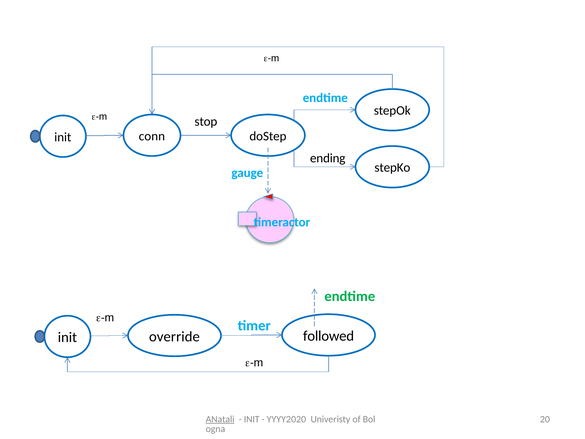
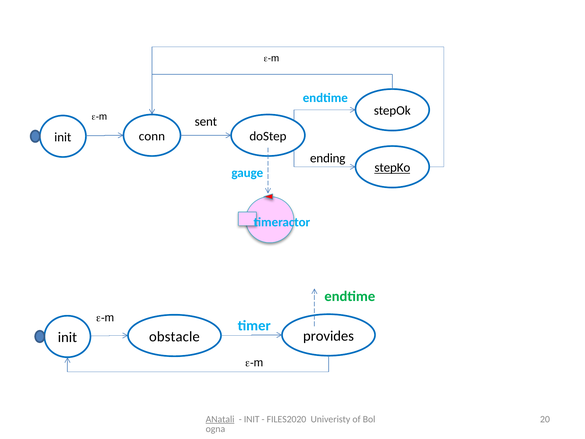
stop: stop -> sent
stepKo underline: none -> present
followed: followed -> provides
override: override -> obstacle
YYYY2020: YYYY2020 -> FILES2020
